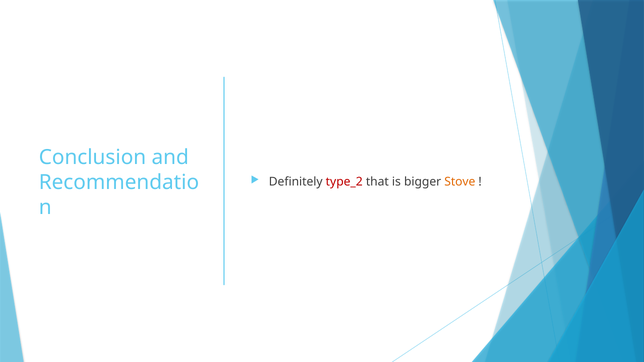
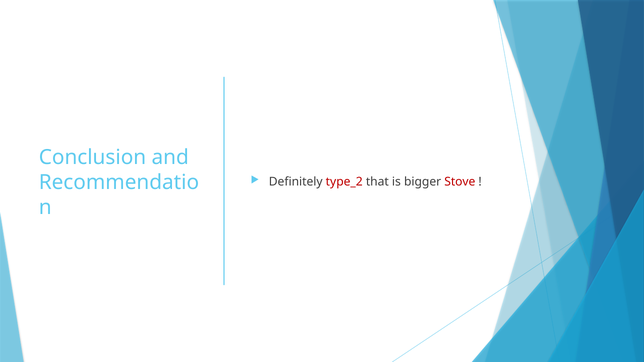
Stove colour: orange -> red
